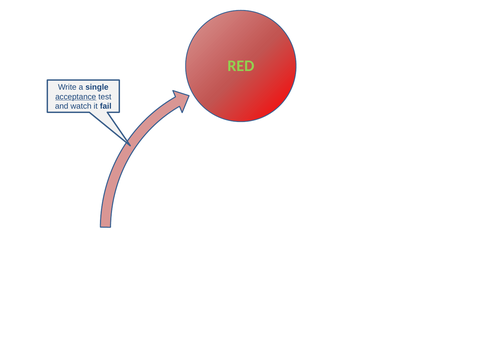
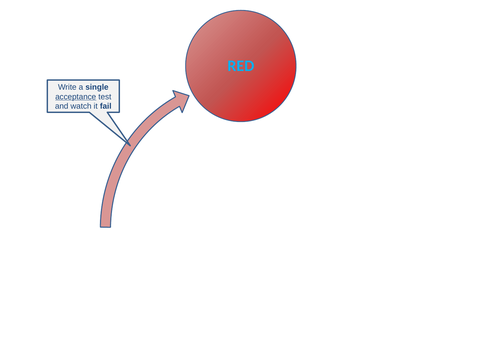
RED colour: light green -> light blue
